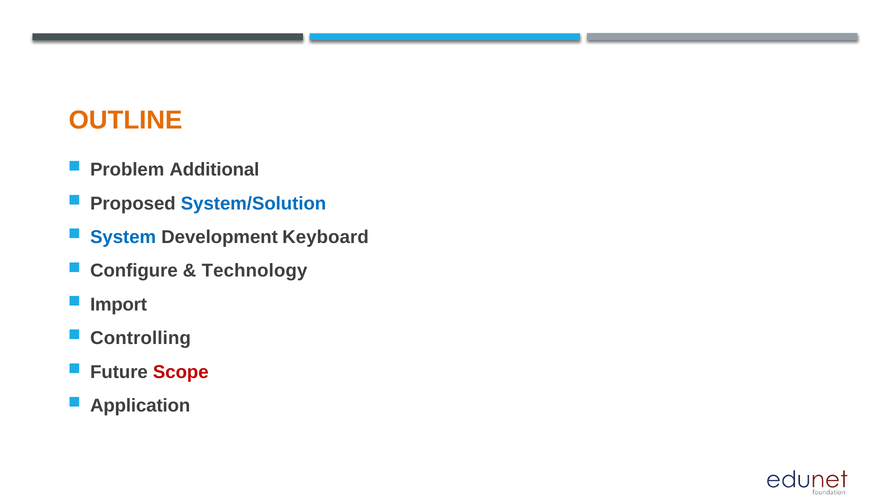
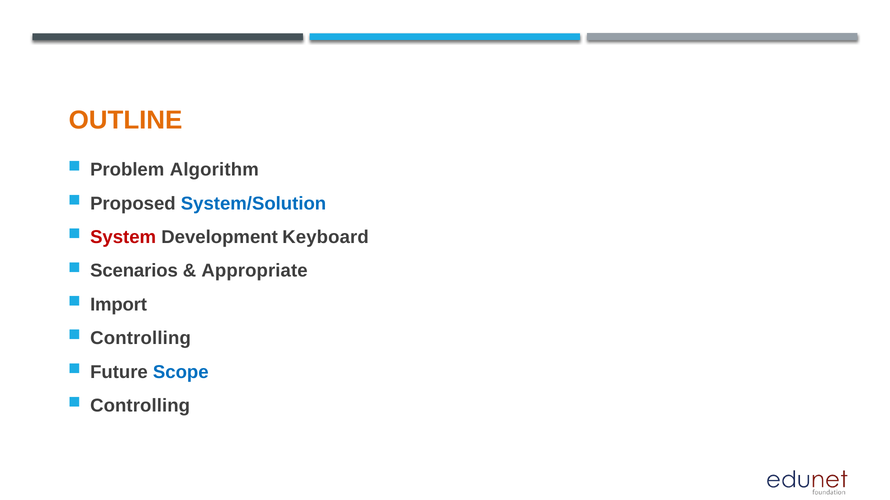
Additional: Additional -> Algorithm
System colour: blue -> red
Configure: Configure -> Scenarios
Technology: Technology -> Appropriate
Scope colour: red -> blue
Application at (140, 406): Application -> Controlling
